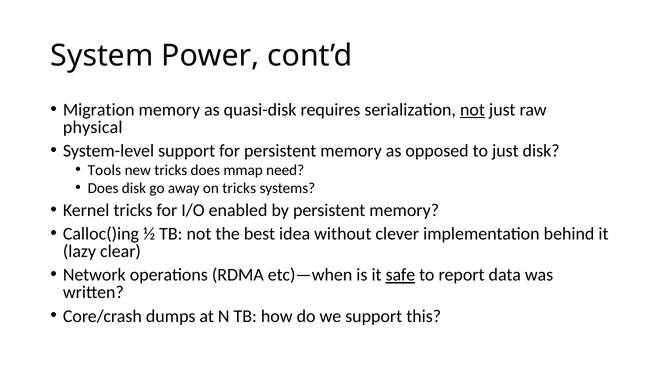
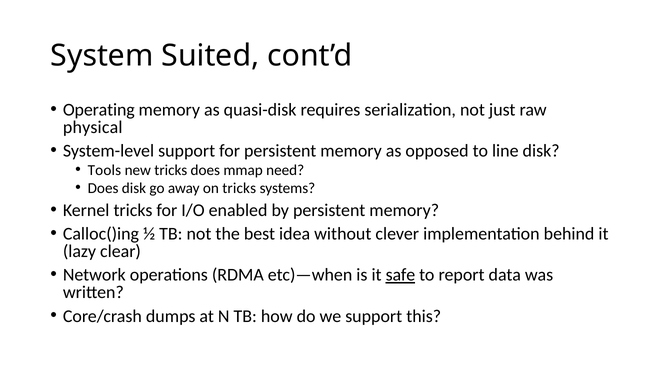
Power: Power -> Suited
Migration: Migration -> Operating
not at (472, 110) underline: present -> none
to just: just -> line
